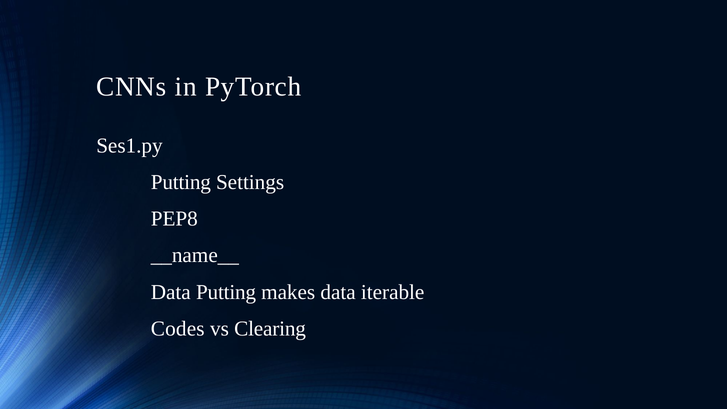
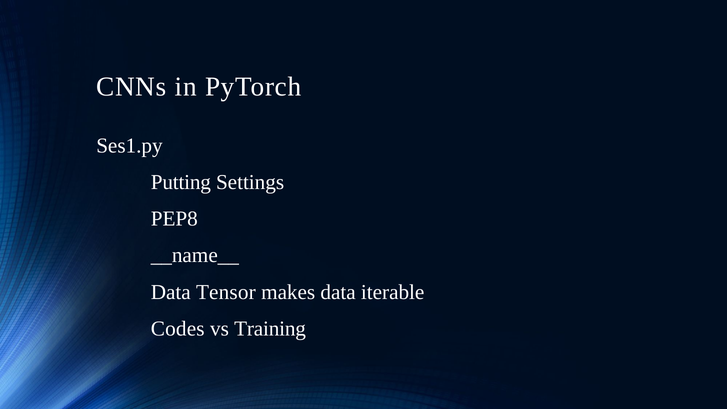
Data Putting: Putting -> Tensor
Clearing: Clearing -> Training
